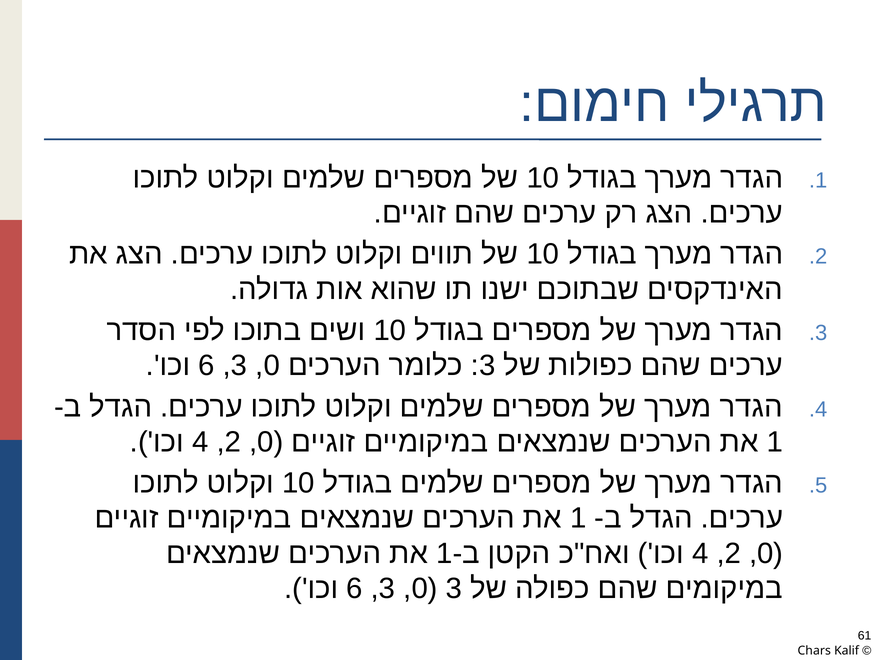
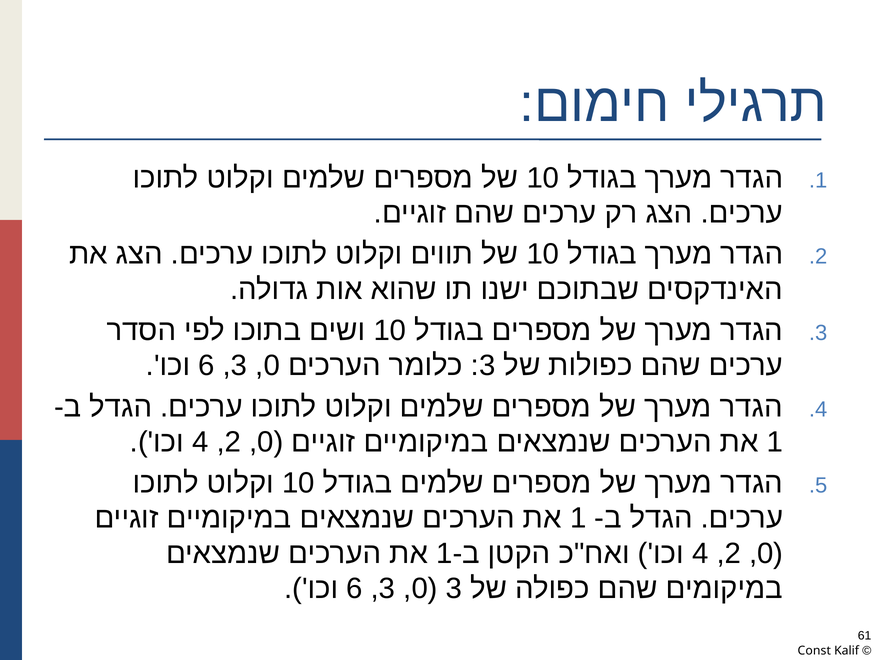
Chars: Chars -> Const
